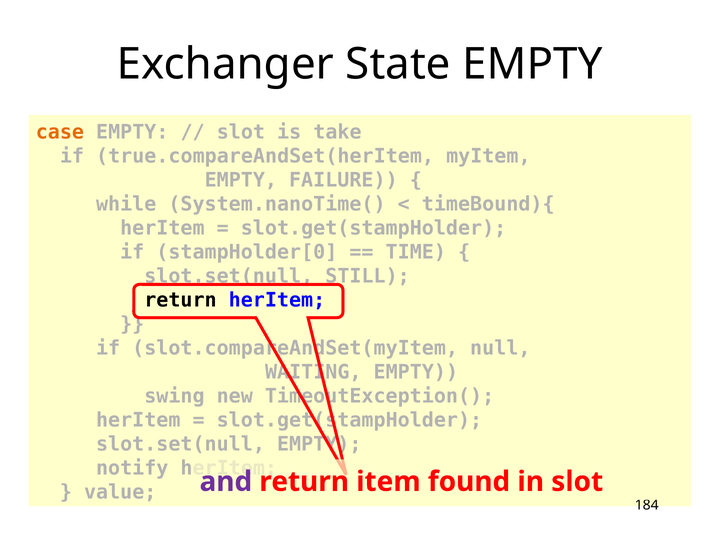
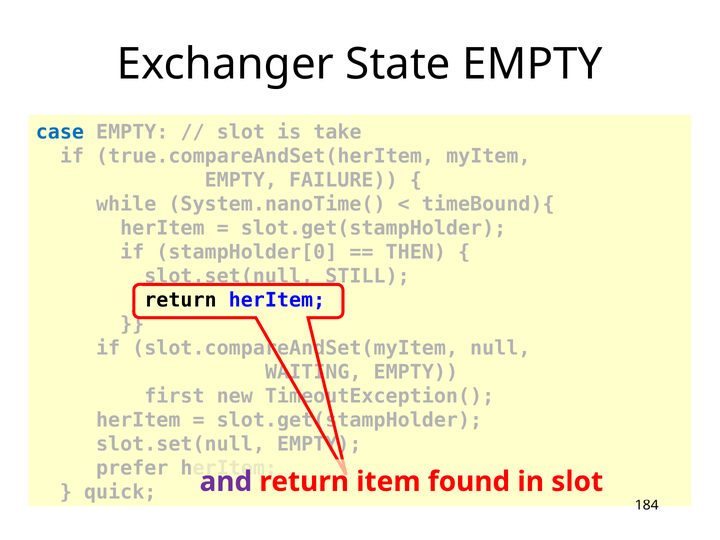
case colour: orange -> blue
TIME: TIME -> THEN
swing: swing -> first
notify: notify -> prefer
value: value -> quick
